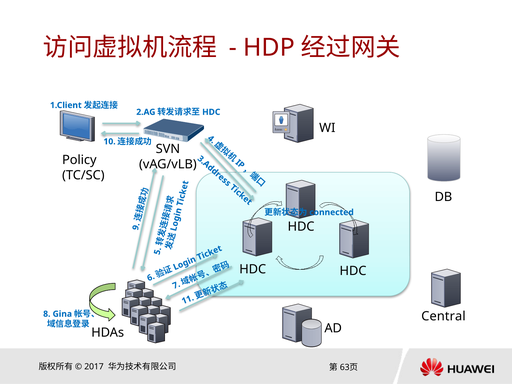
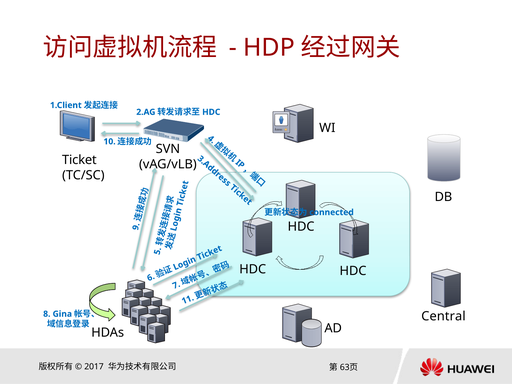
Policy: Policy -> Ticket
